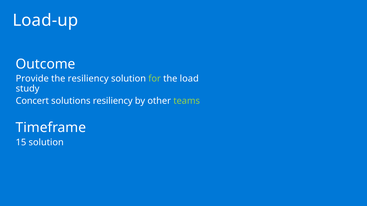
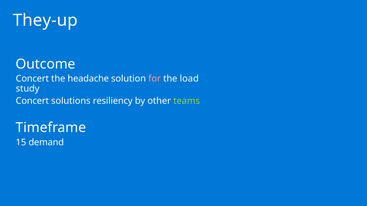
Load-up: Load-up -> They-up
Provide at (32, 79): Provide -> Concert
the resiliency: resiliency -> headache
for colour: light green -> pink
15 solution: solution -> demand
